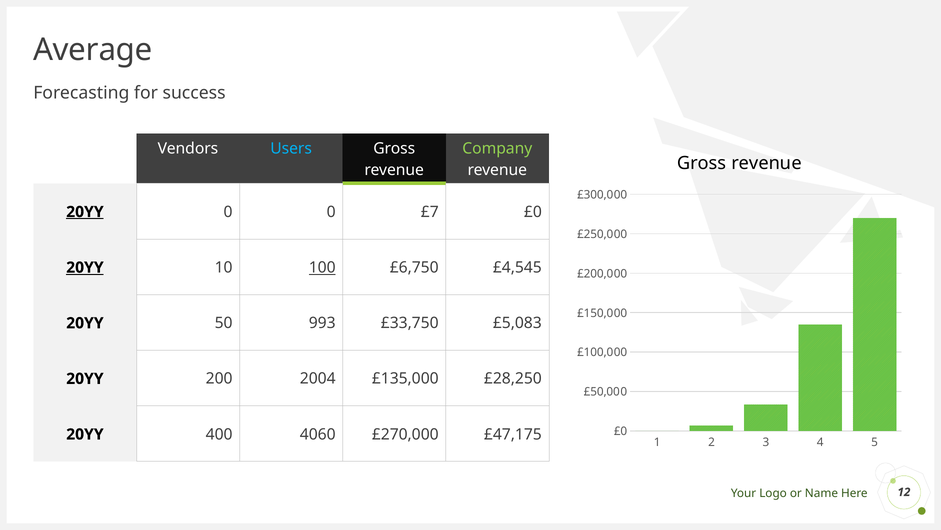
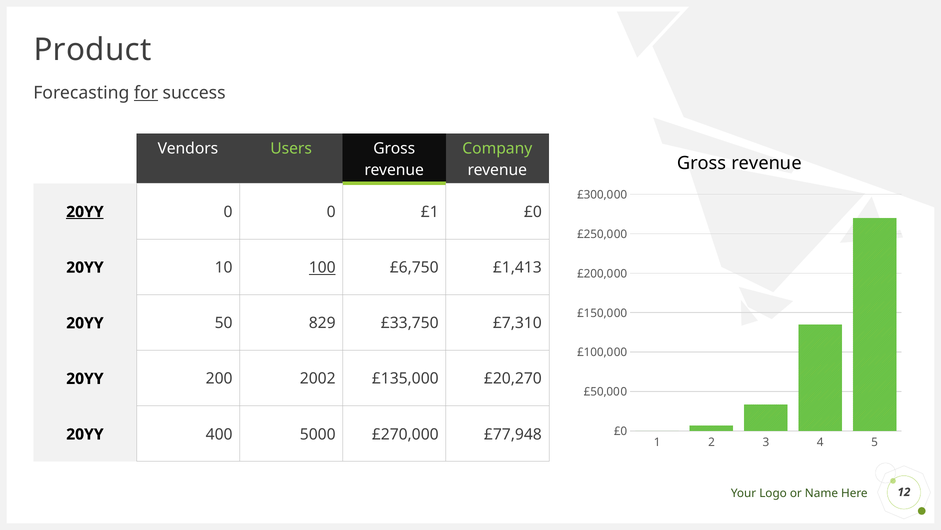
Average: Average -> Product
for underline: none -> present
Users colour: light blue -> light green
£7: £7 -> £1
20YY at (85, 267) underline: present -> none
£4,545: £4,545 -> £1,413
993: 993 -> 829
£5,083: £5,083 -> £7,310
2004: 2004 -> 2002
£28,250: £28,250 -> £20,270
4060: 4060 -> 5000
£47,175: £47,175 -> £77,948
